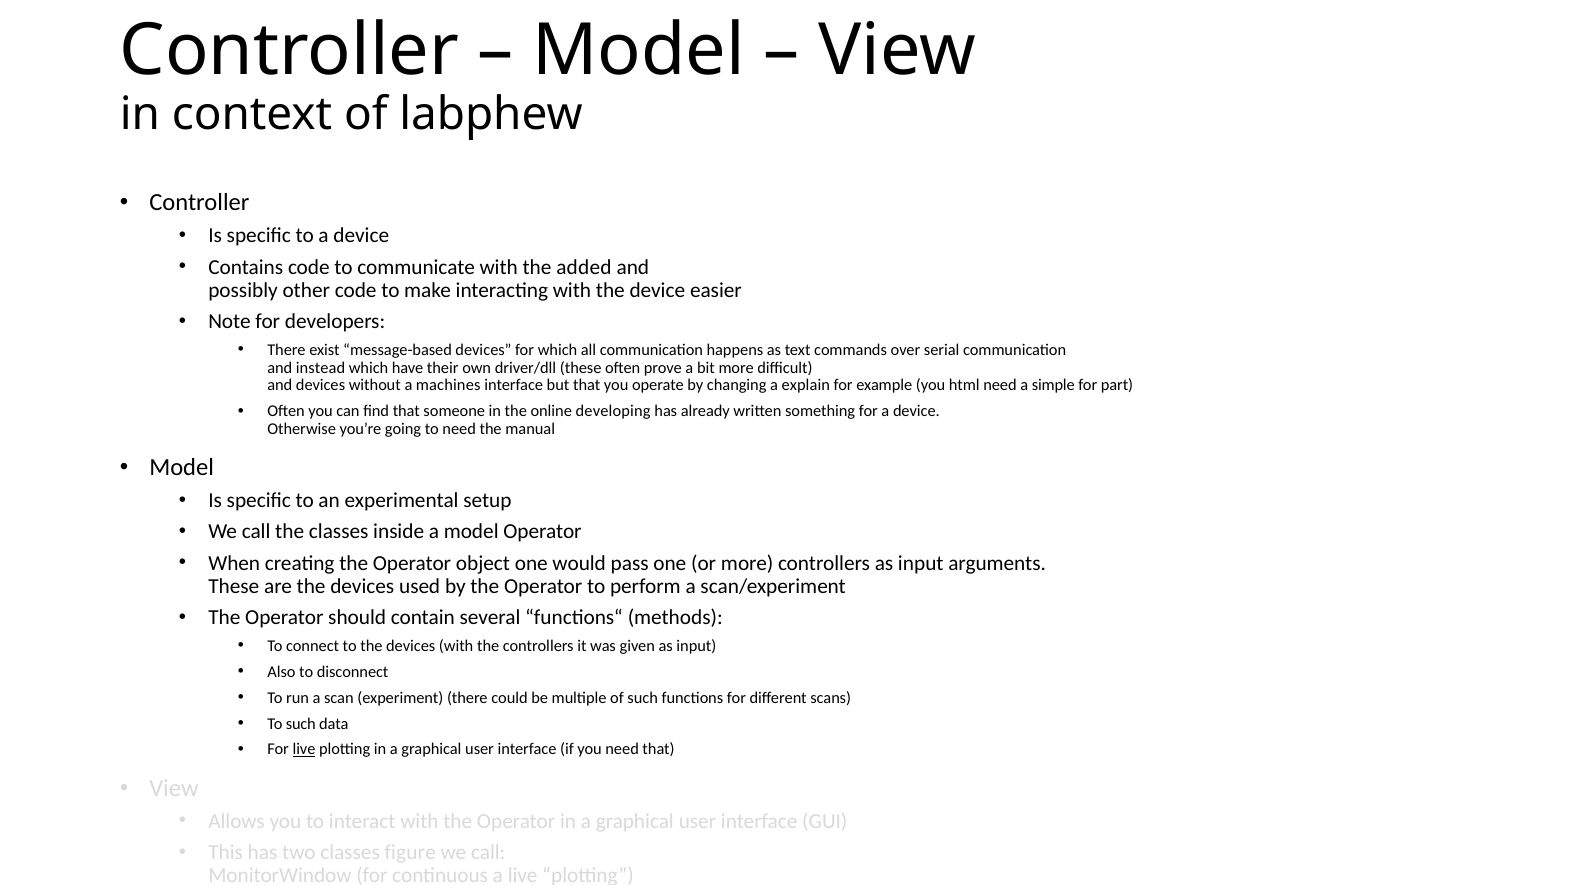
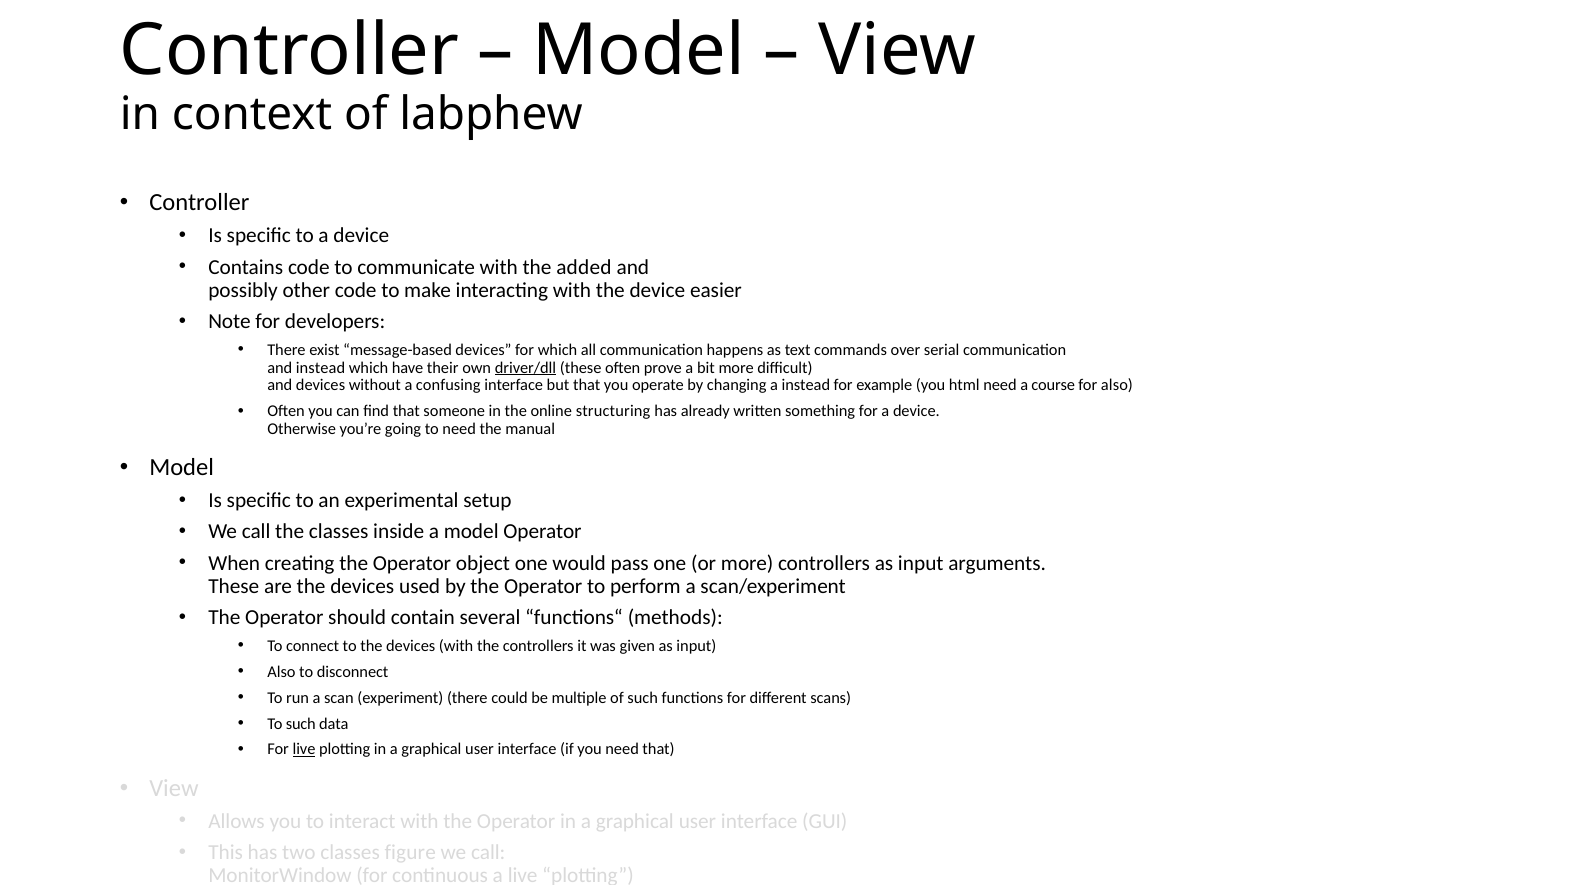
driver/dll underline: none -> present
machines: machines -> confusing
a explain: explain -> instead
simple: simple -> course
for part: part -> also
developing: developing -> structuring
